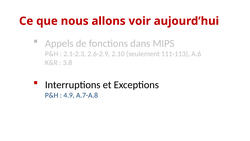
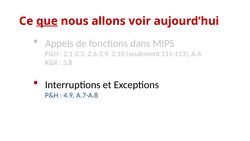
que underline: none -> present
